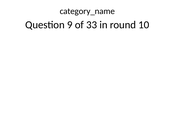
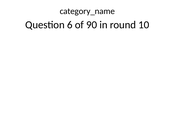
9: 9 -> 6
33: 33 -> 90
